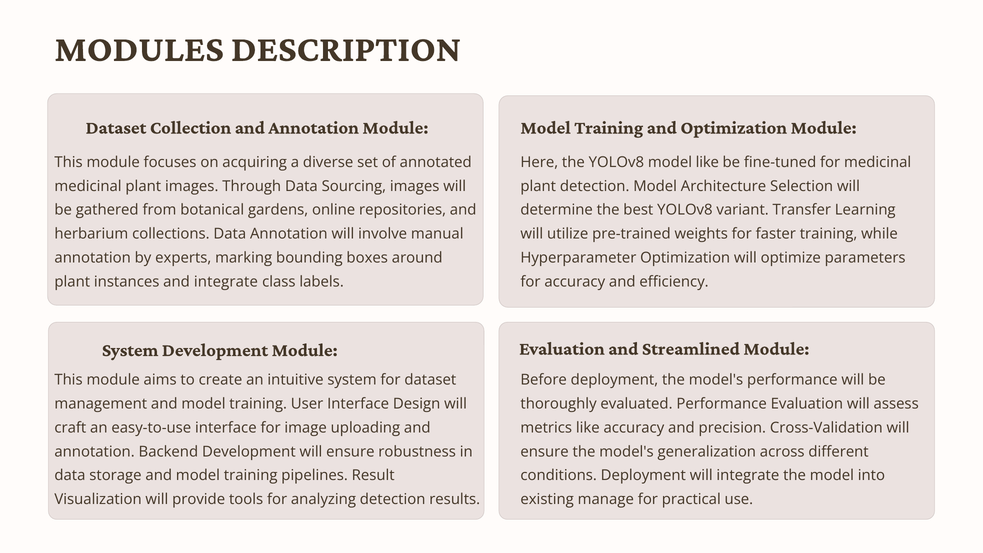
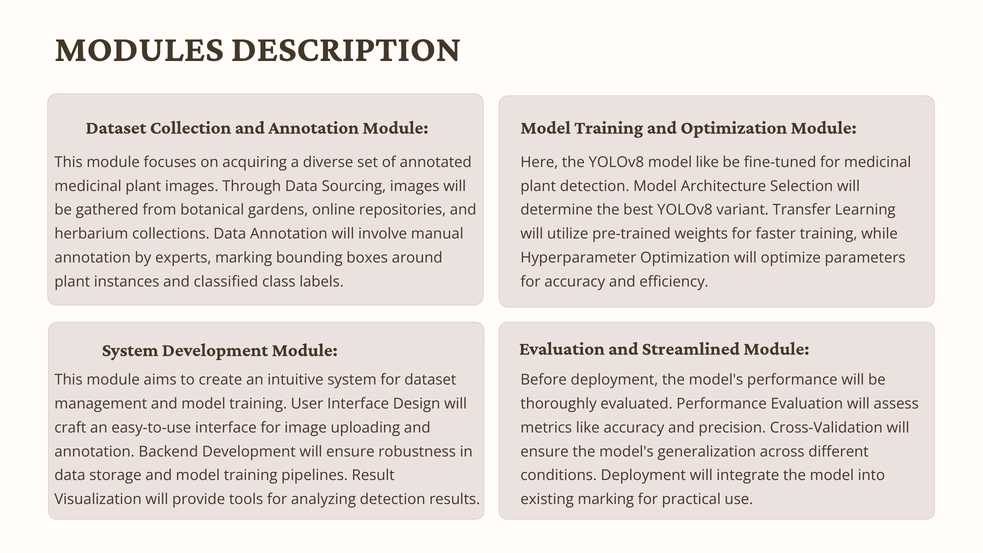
and integrate: integrate -> classified
existing manage: manage -> marking
